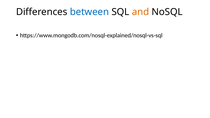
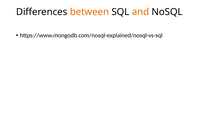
between colour: blue -> orange
